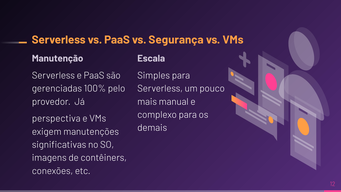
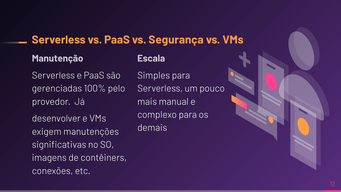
perspectiva: perspectiva -> desenvolver
